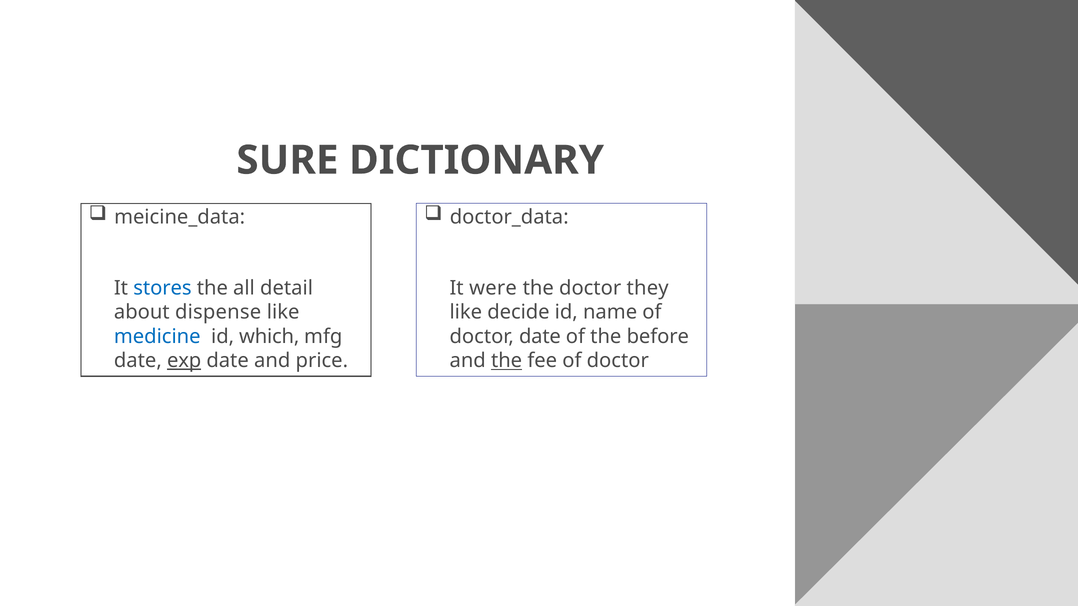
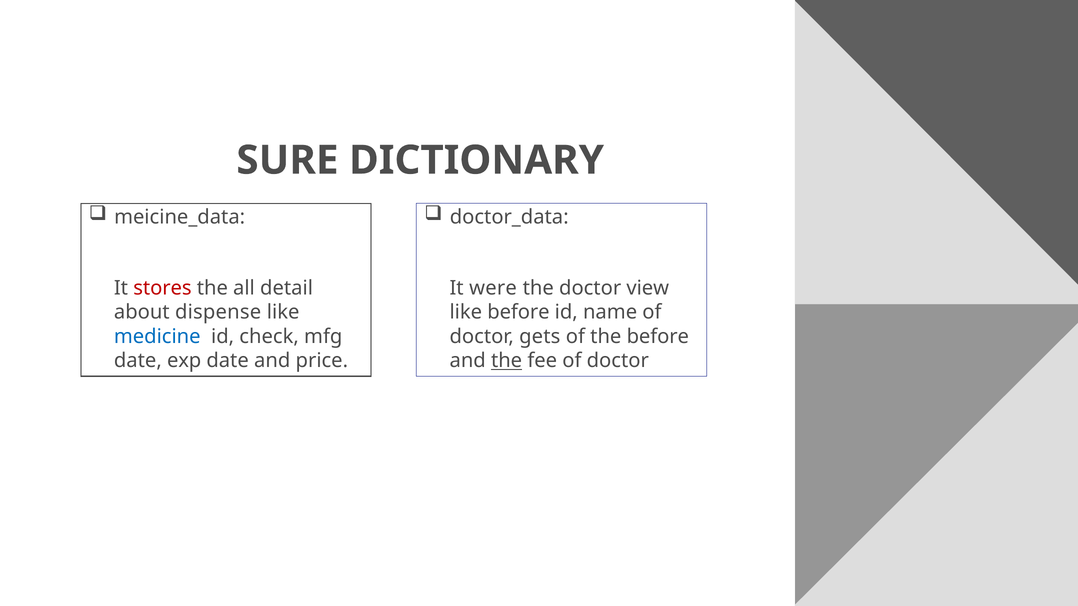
stores colour: blue -> red
they: they -> view
like decide: decide -> before
which: which -> check
doctor date: date -> gets
exp underline: present -> none
